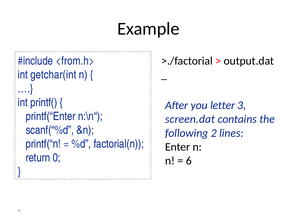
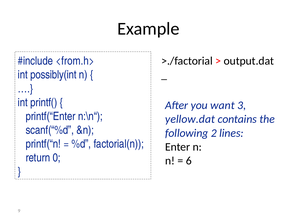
getchar(int: getchar(int -> possibly(int
letter: letter -> want
screen.dat: screen.dat -> yellow.dat
